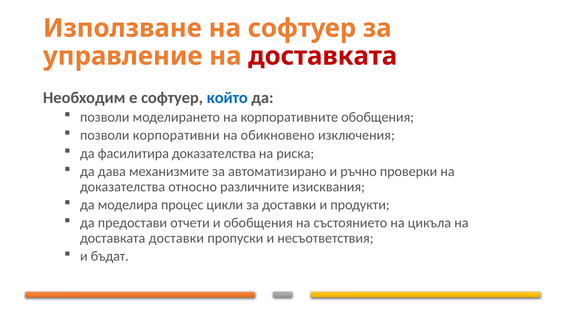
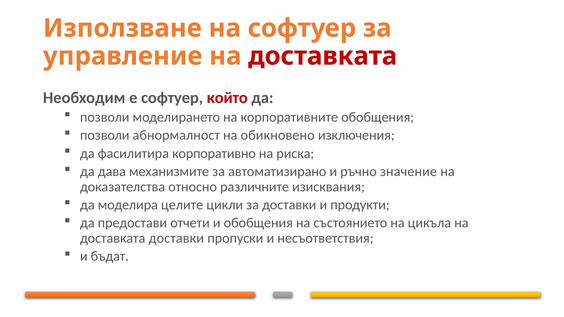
който colour: blue -> red
корпоративни: корпоративни -> абнормалност
фасилитира доказателства: доказателства -> корпоративно
проверки: проверки -> значение
процес: процес -> целите
